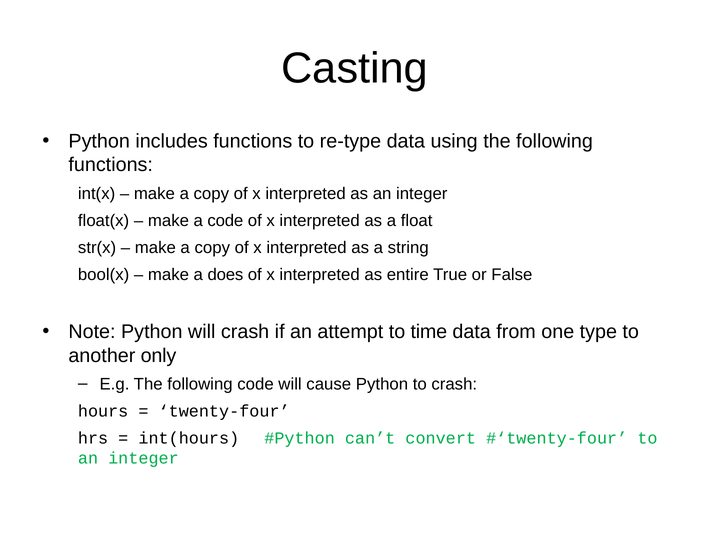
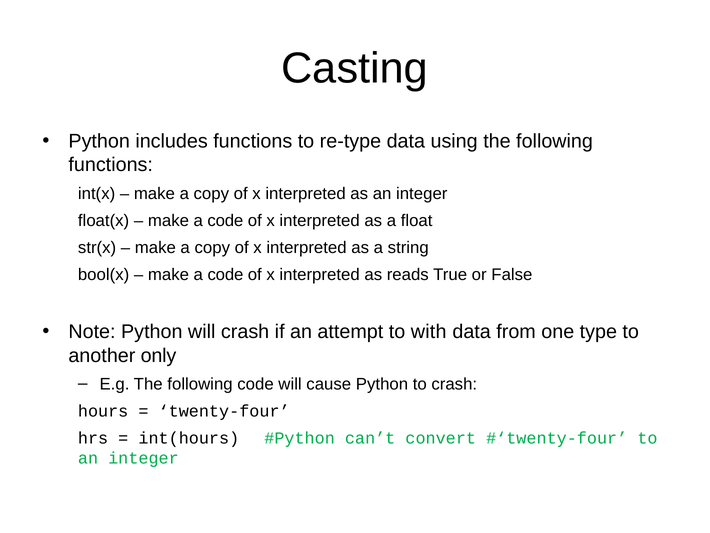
does at (225, 274): does -> code
entire: entire -> reads
time: time -> with
